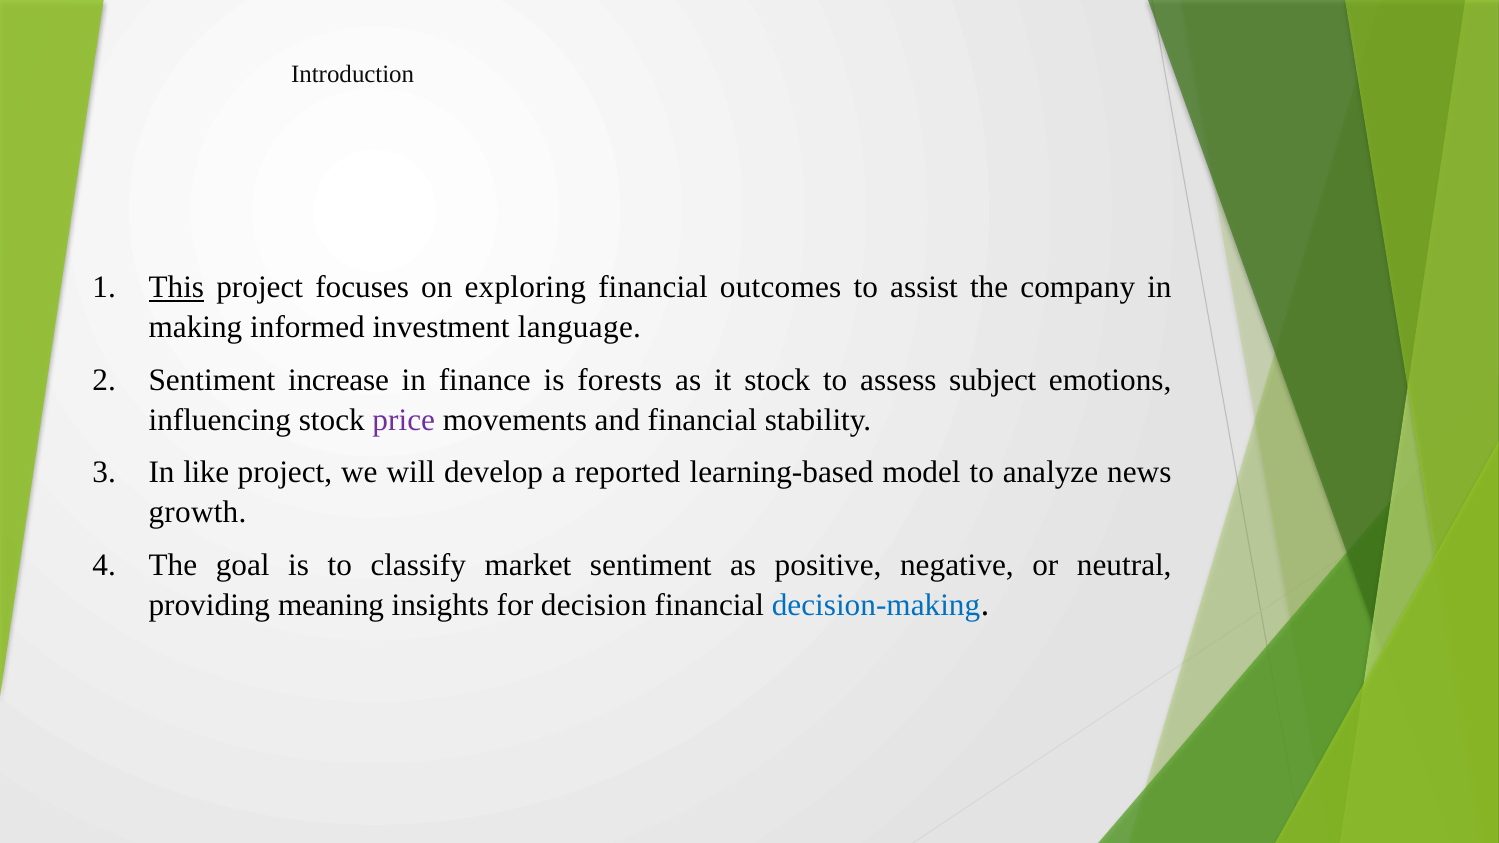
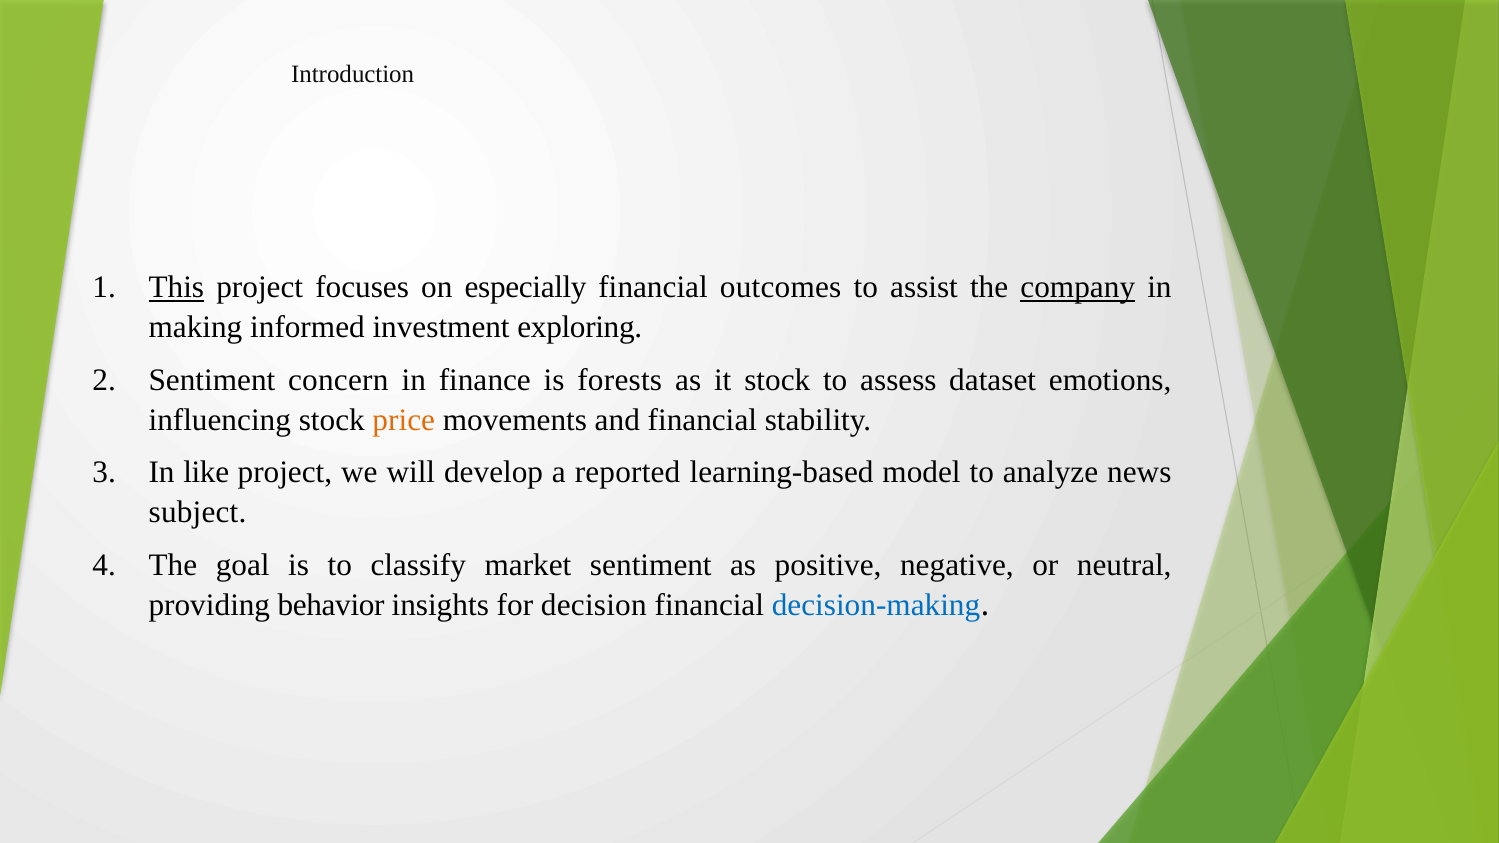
exploring: exploring -> especially
company underline: none -> present
language: language -> exploring
increase: increase -> concern
subject: subject -> dataset
price colour: purple -> orange
growth: growth -> subject
meaning: meaning -> behavior
